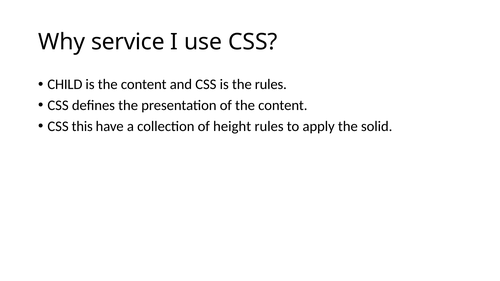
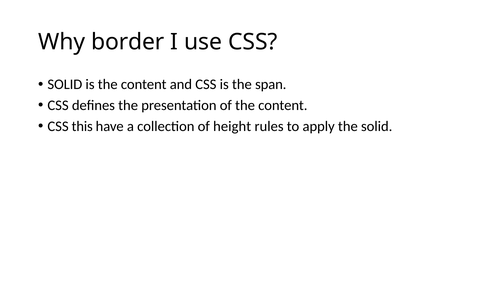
service: service -> border
CHILD at (65, 85): CHILD -> SOLID
the rules: rules -> span
